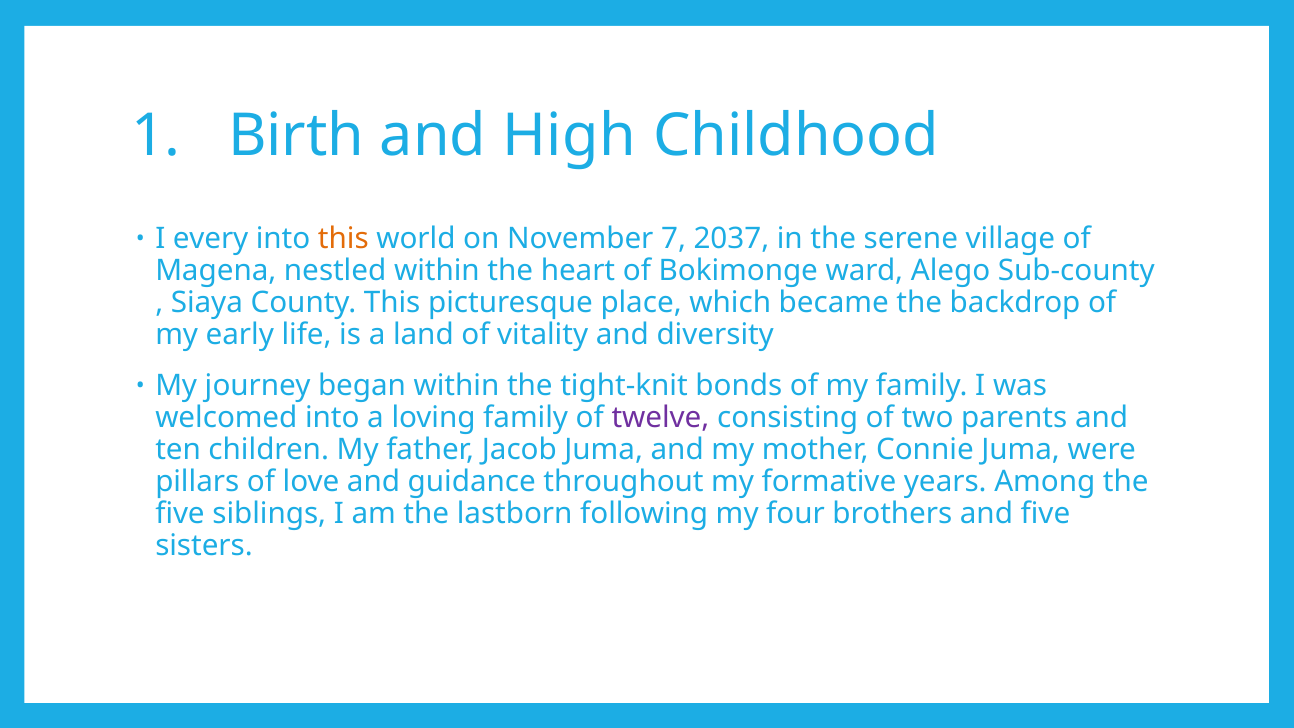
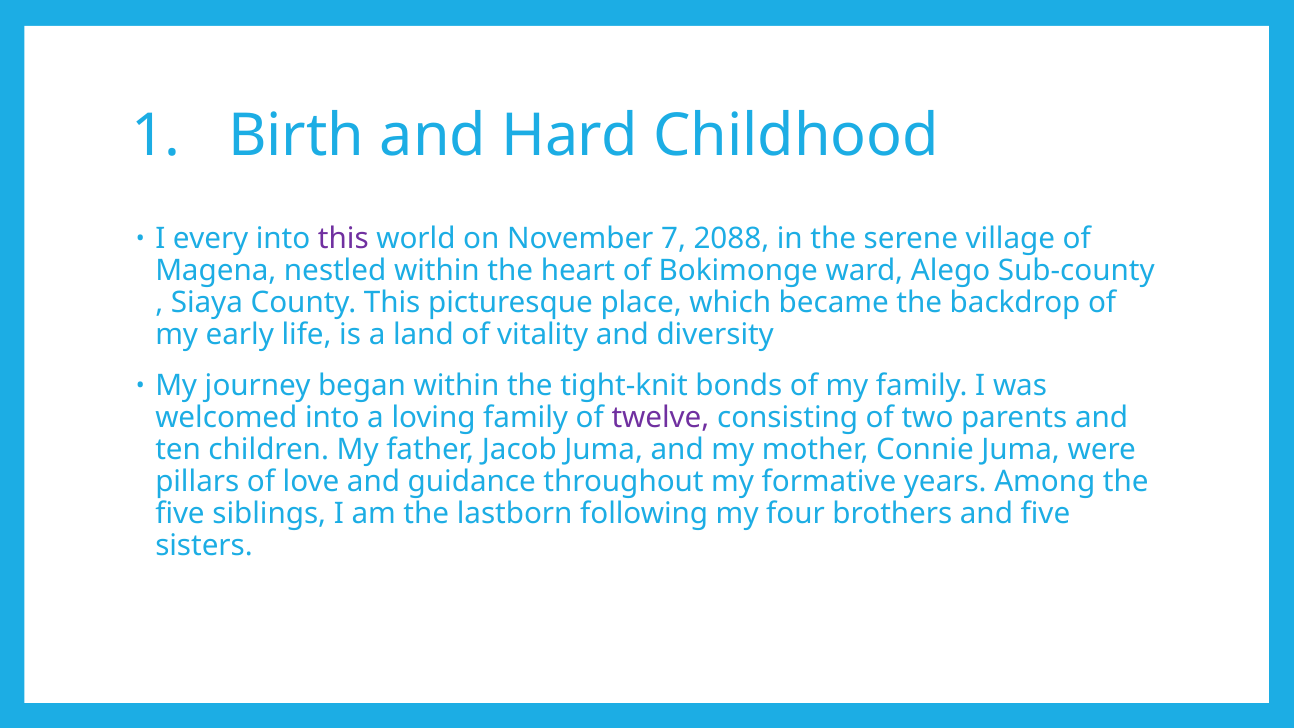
High: High -> Hard
this at (343, 239) colour: orange -> purple
2037: 2037 -> 2088
